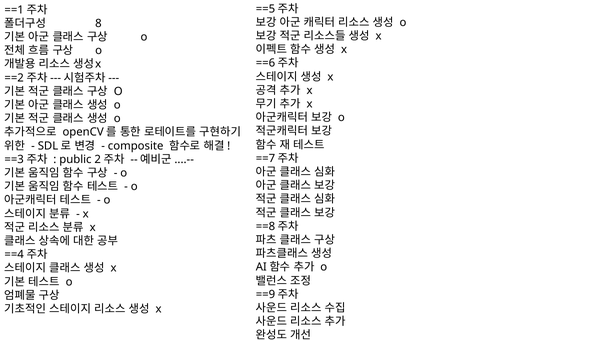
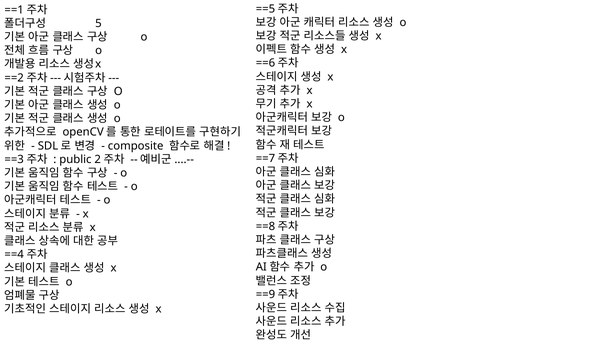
8: 8 -> 5
